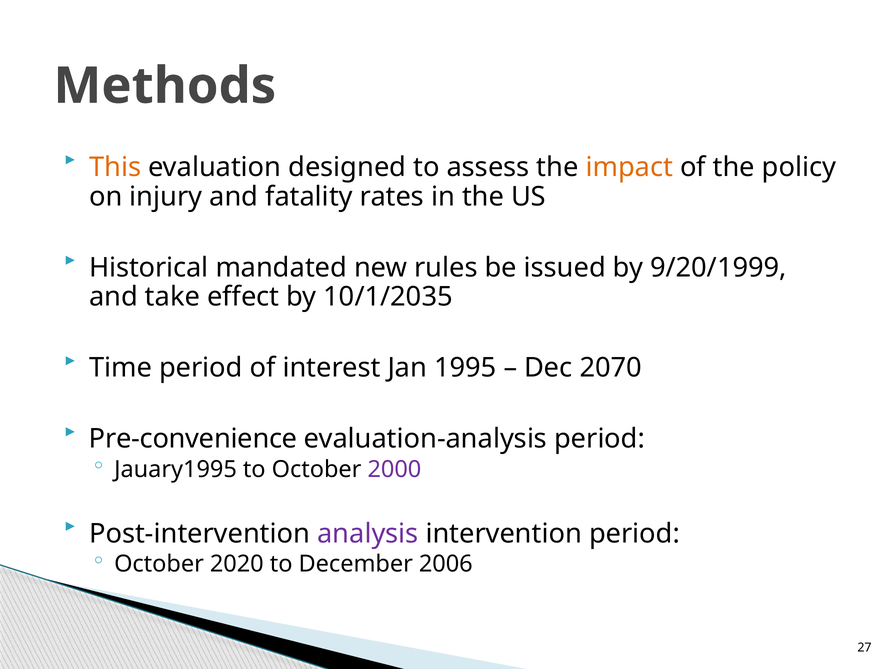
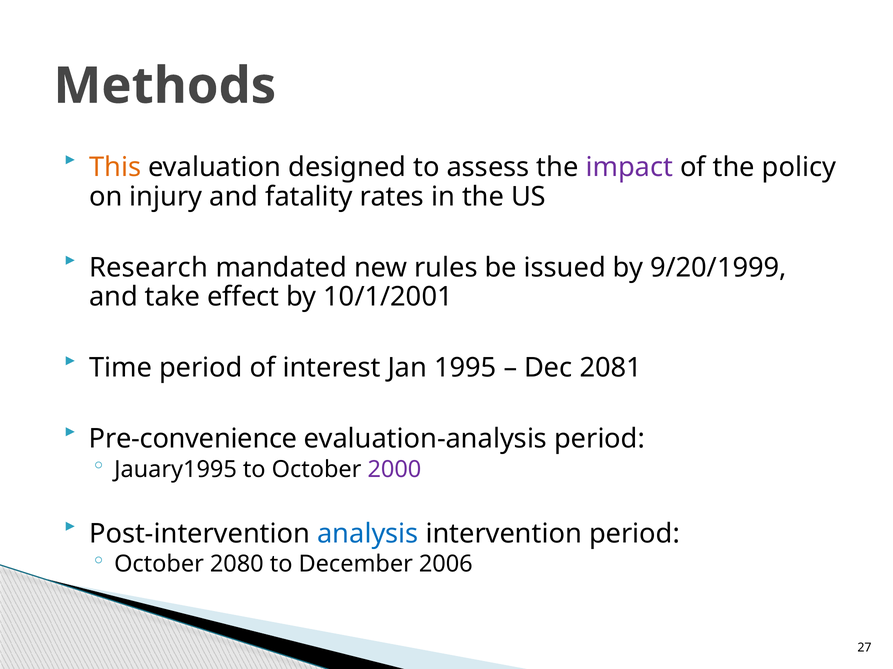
impact colour: orange -> purple
Historical: Historical -> Research
10/1/2035: 10/1/2035 -> 10/1/2001
2070: 2070 -> 2081
analysis colour: purple -> blue
2020: 2020 -> 2080
